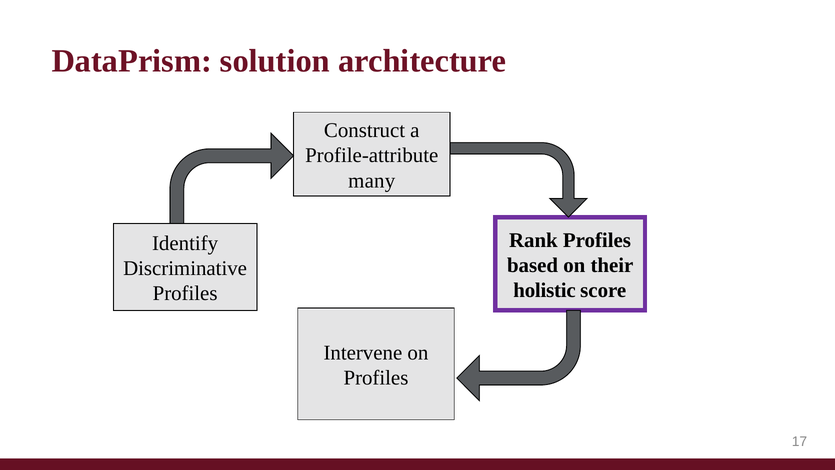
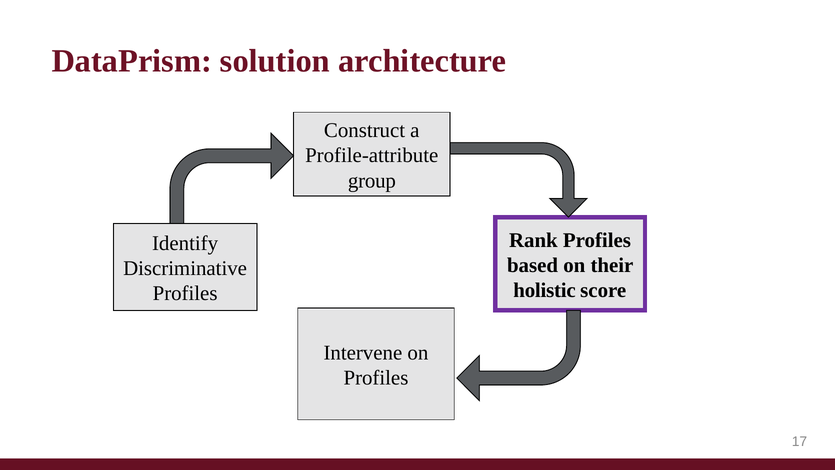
many: many -> group
